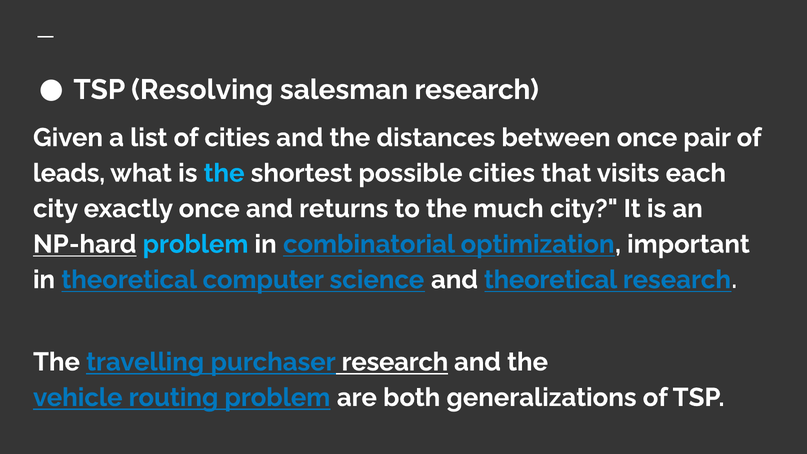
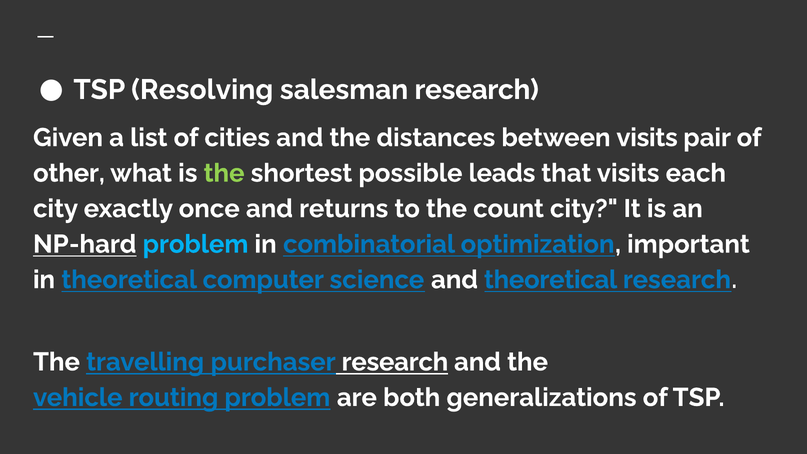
between once: once -> visits
leads: leads -> other
the at (224, 173) colour: light blue -> light green
possible cities: cities -> leads
much: much -> count
